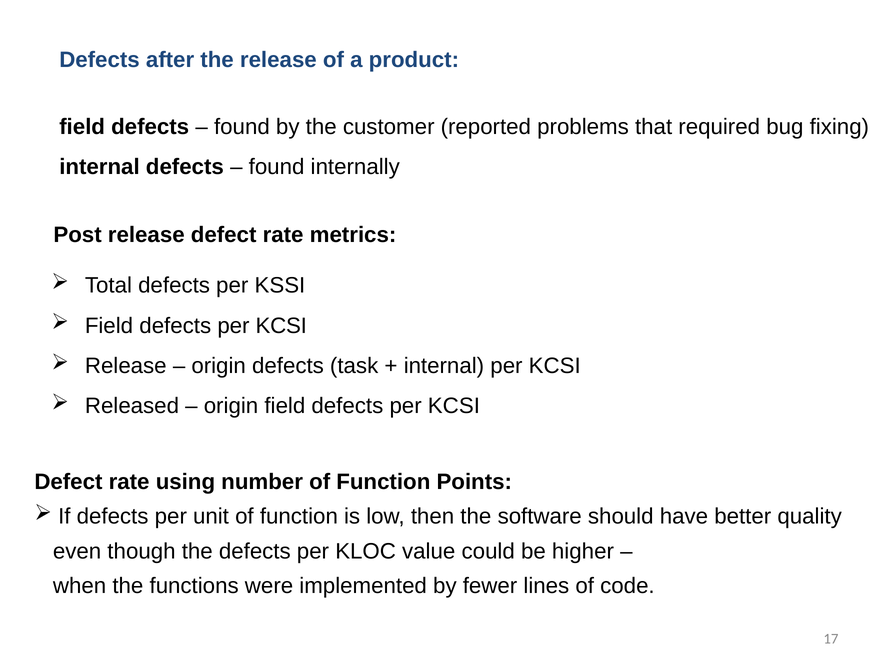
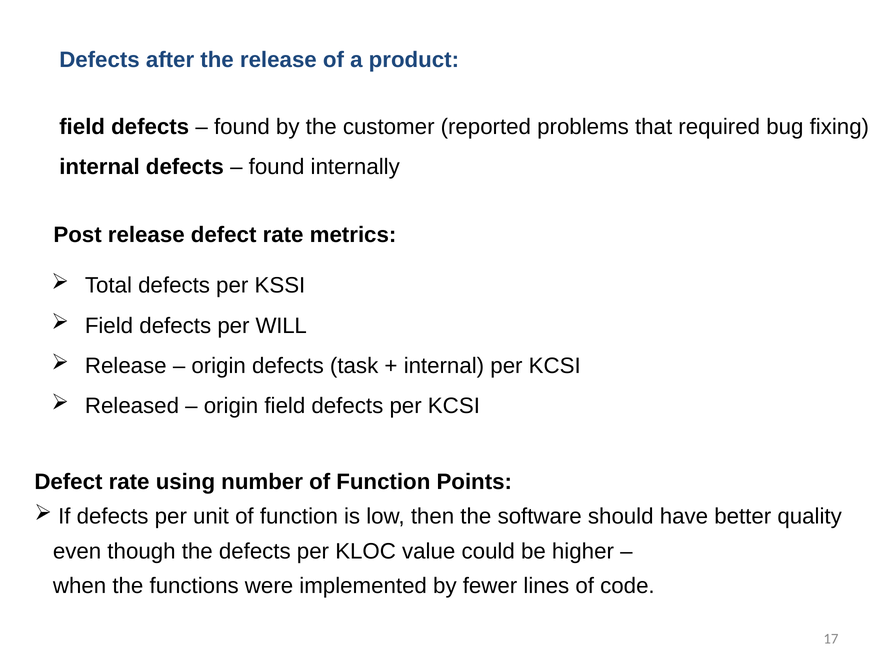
KCSI at (281, 326): KCSI -> WILL
